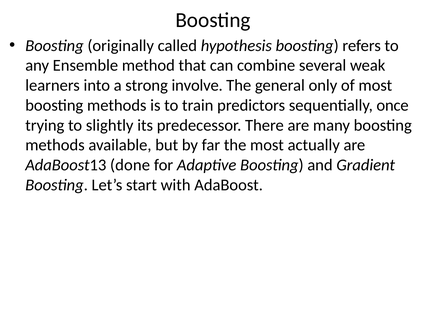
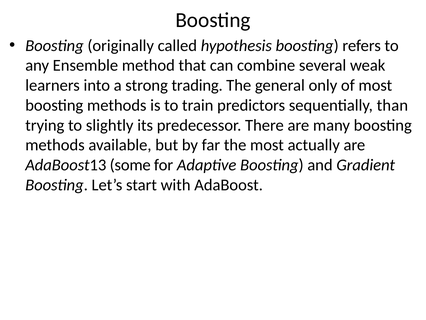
involve: involve -> trading
once: once -> than
done: done -> some
